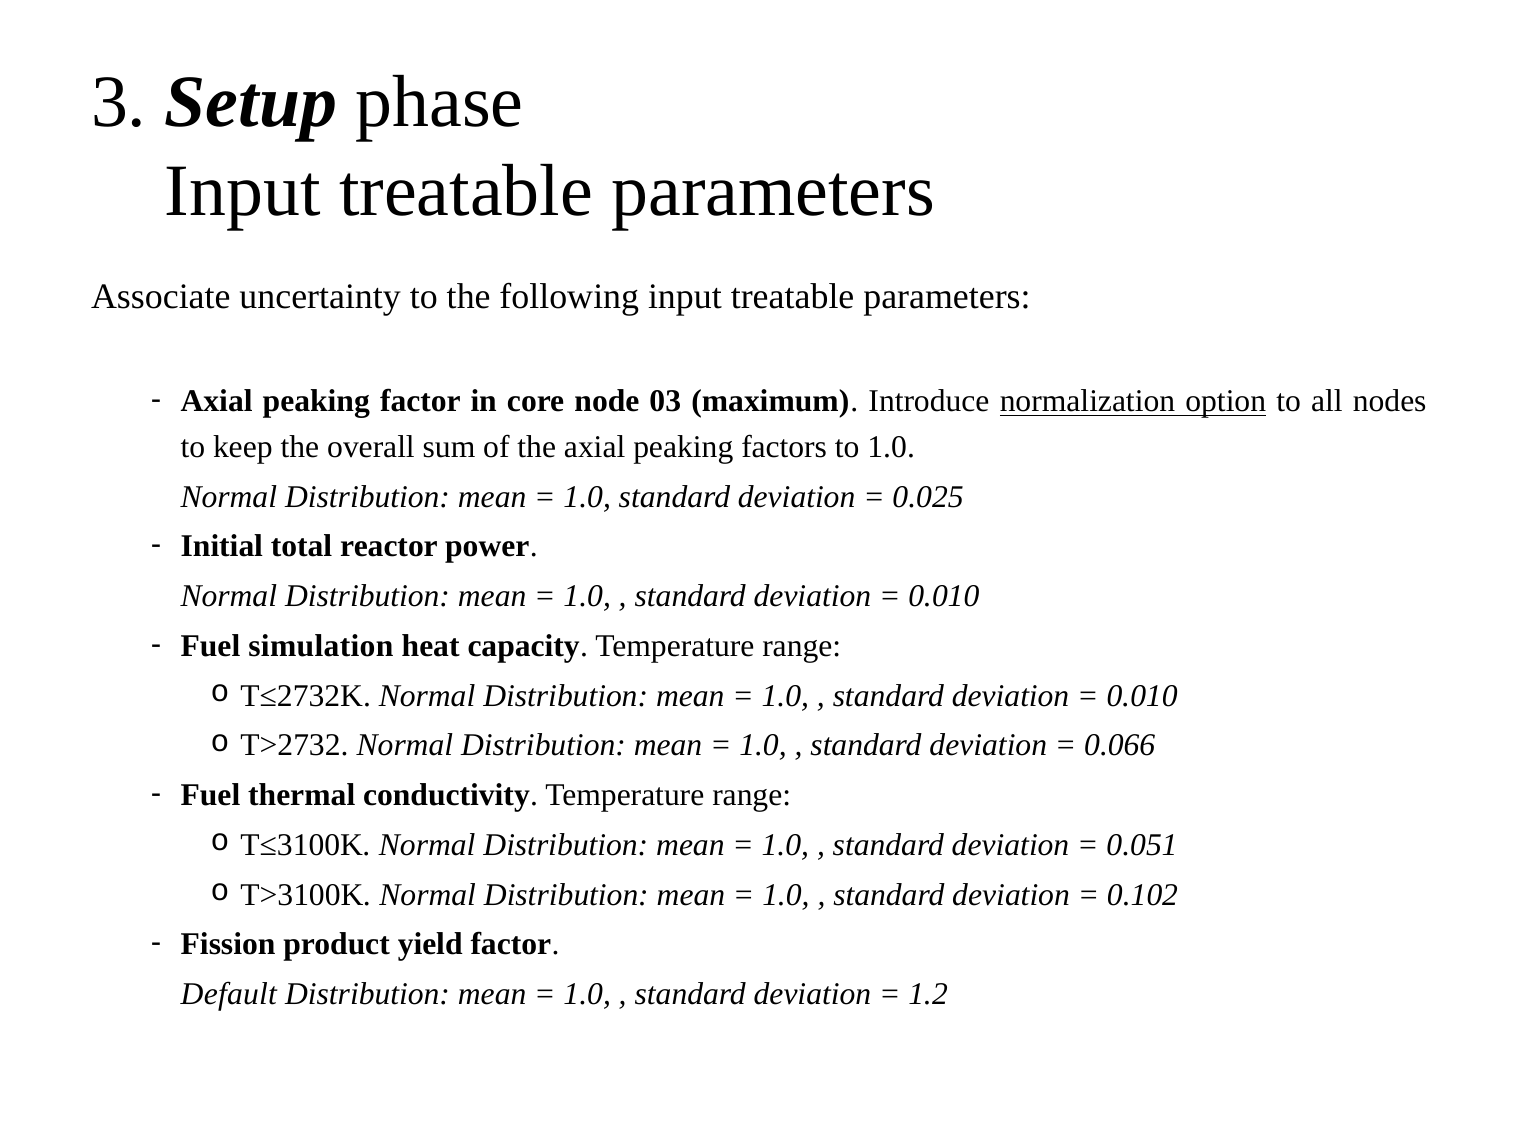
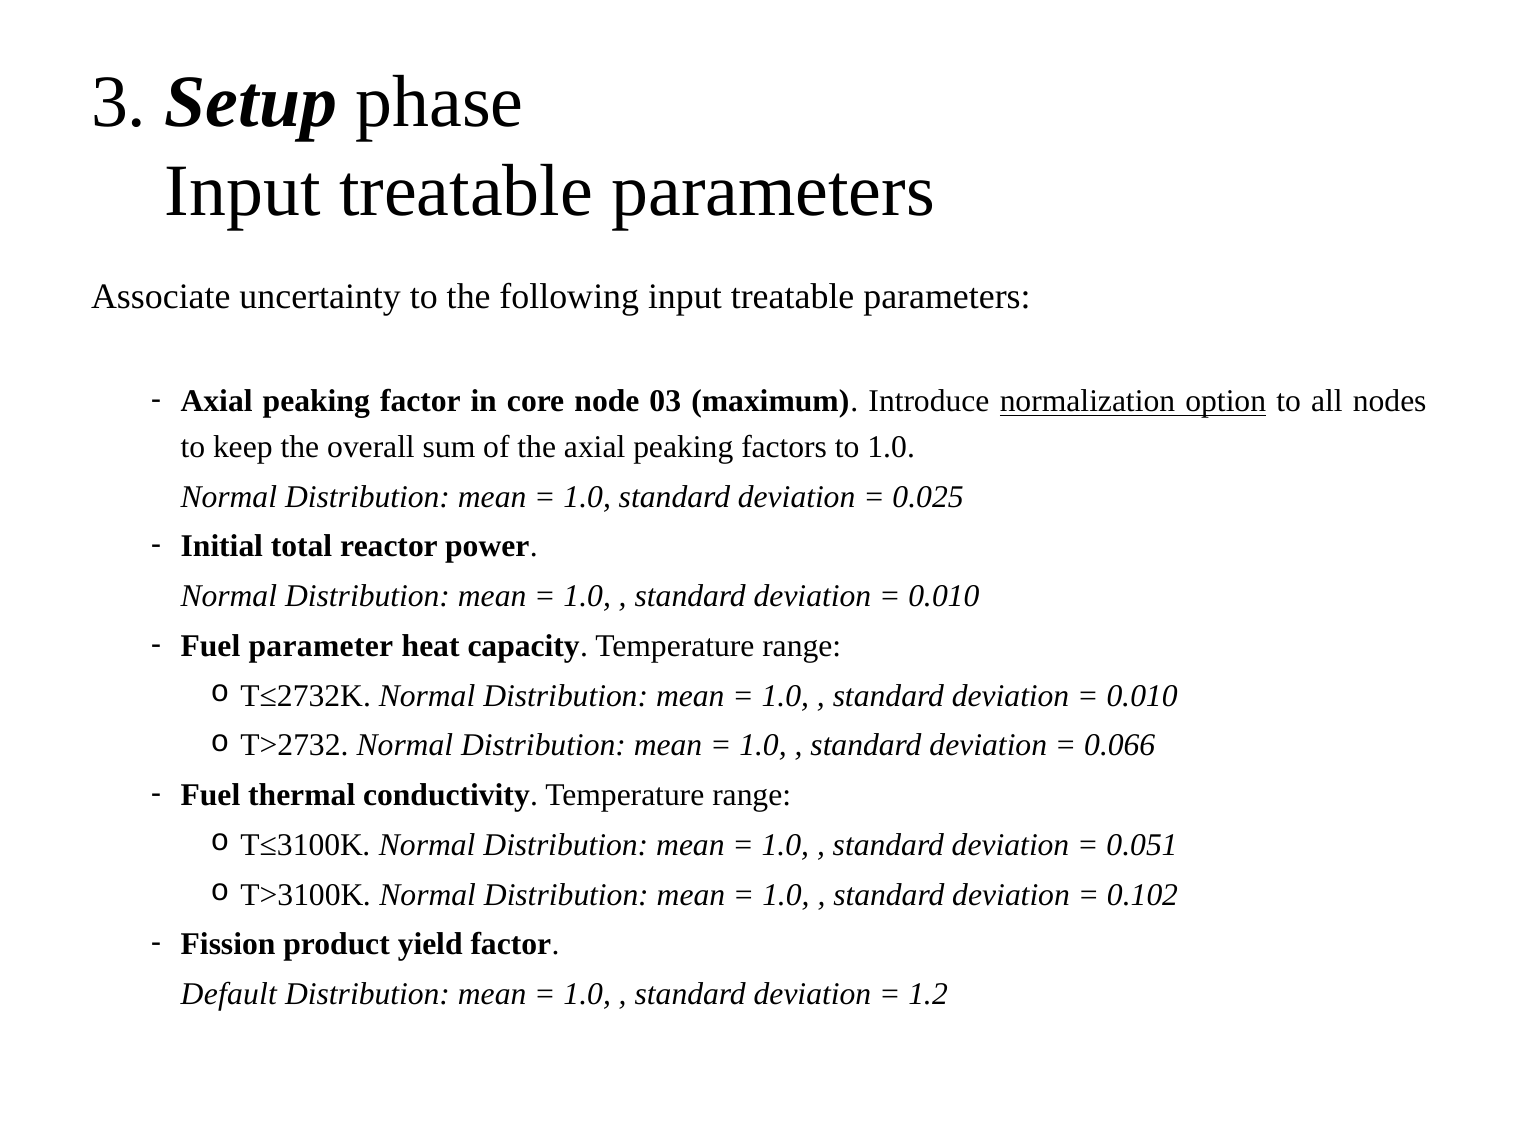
simulation: simulation -> parameter
